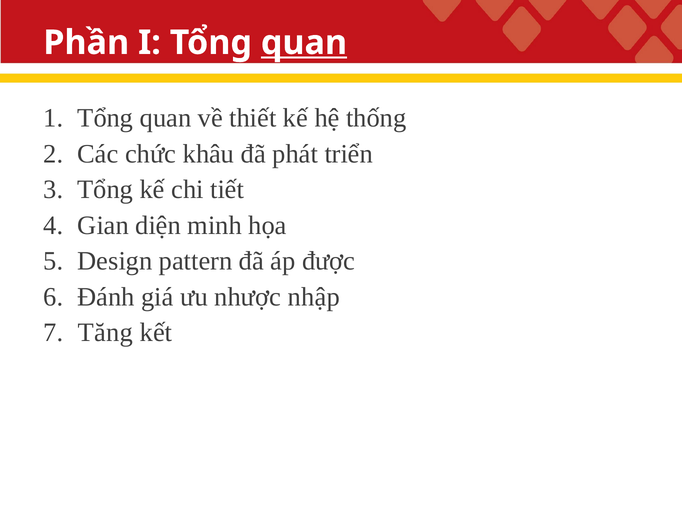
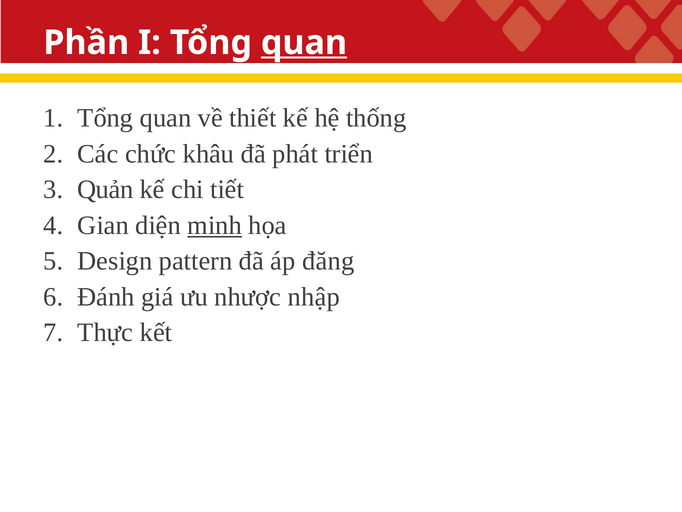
Tổng at (105, 189): Tổng -> Quản
minh underline: none -> present
được: được -> đăng
Tăng: Tăng -> Thực
